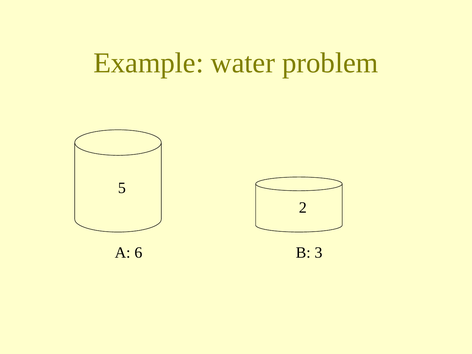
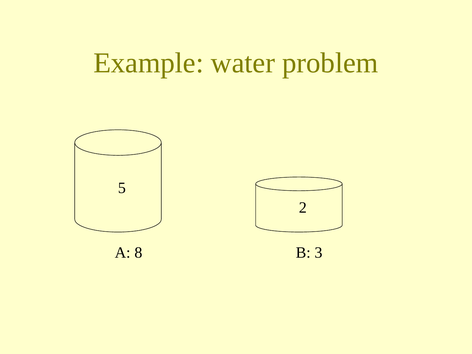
6: 6 -> 8
